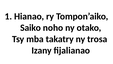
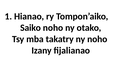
ny trosa: trosa -> noho
